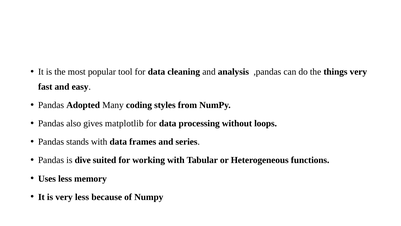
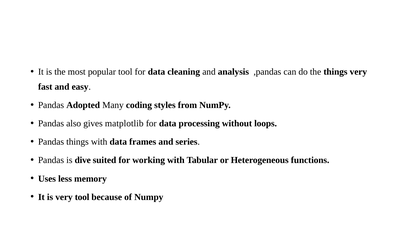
Pandas stands: stands -> things
very less: less -> tool
